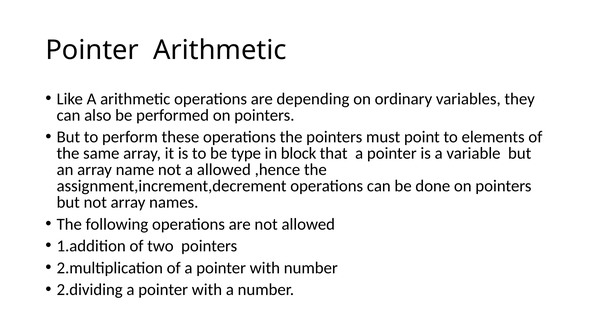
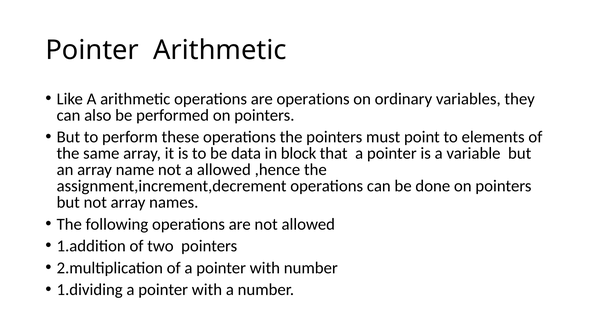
are depending: depending -> operations
type: type -> data
2.dividing: 2.dividing -> 1.dividing
